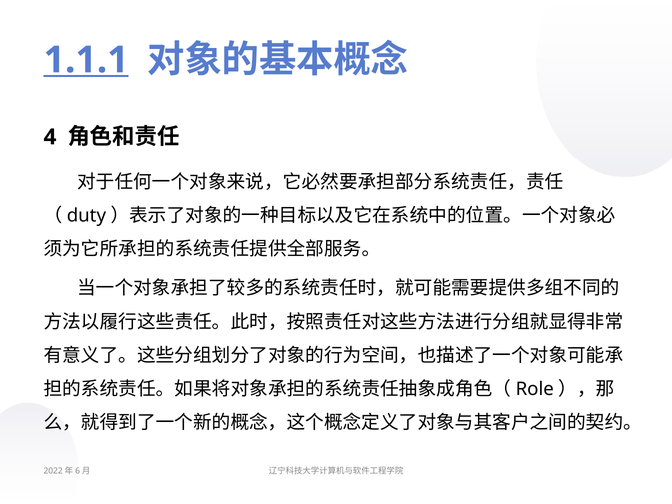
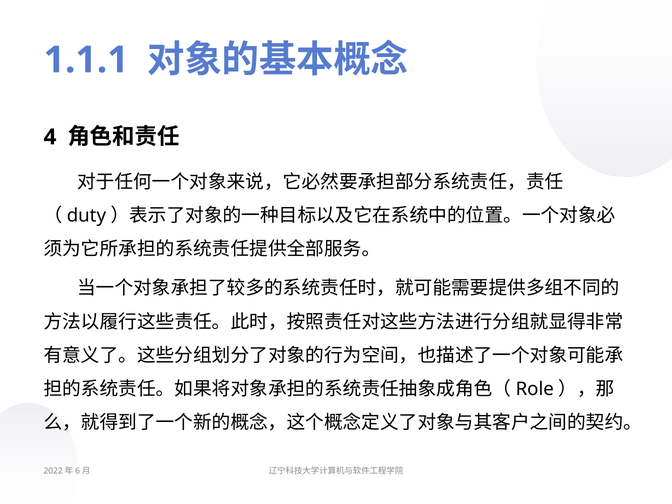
1.1.1 underline: present -> none
